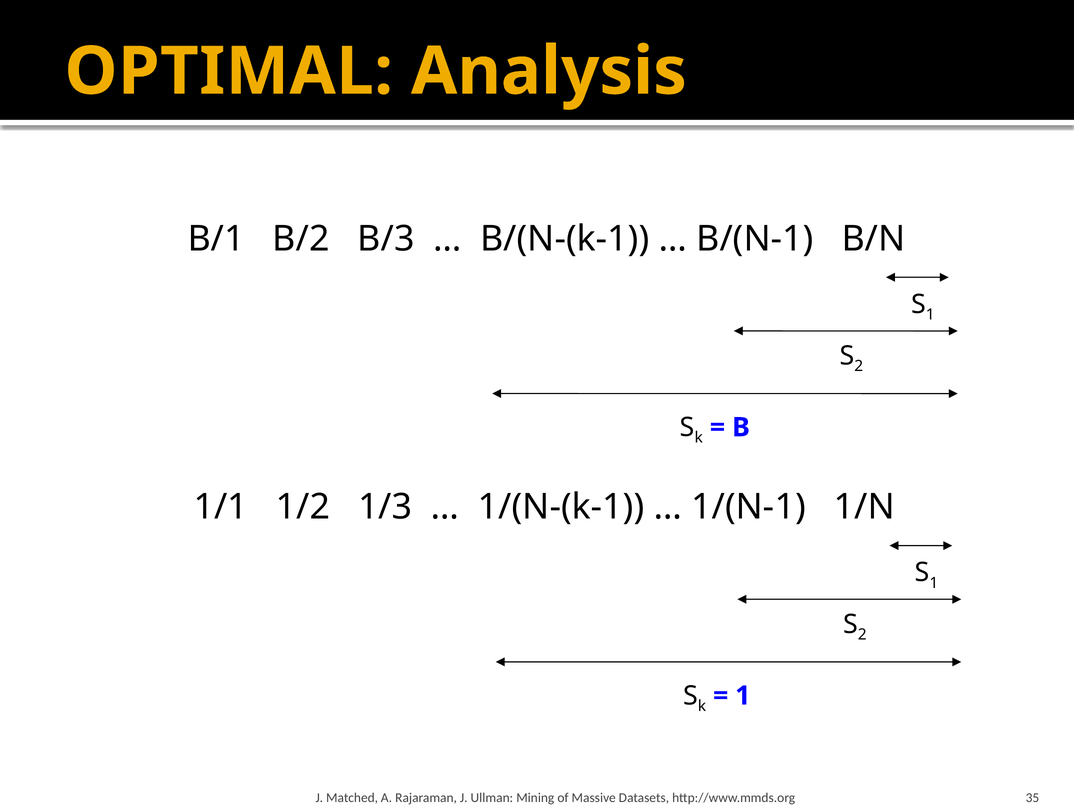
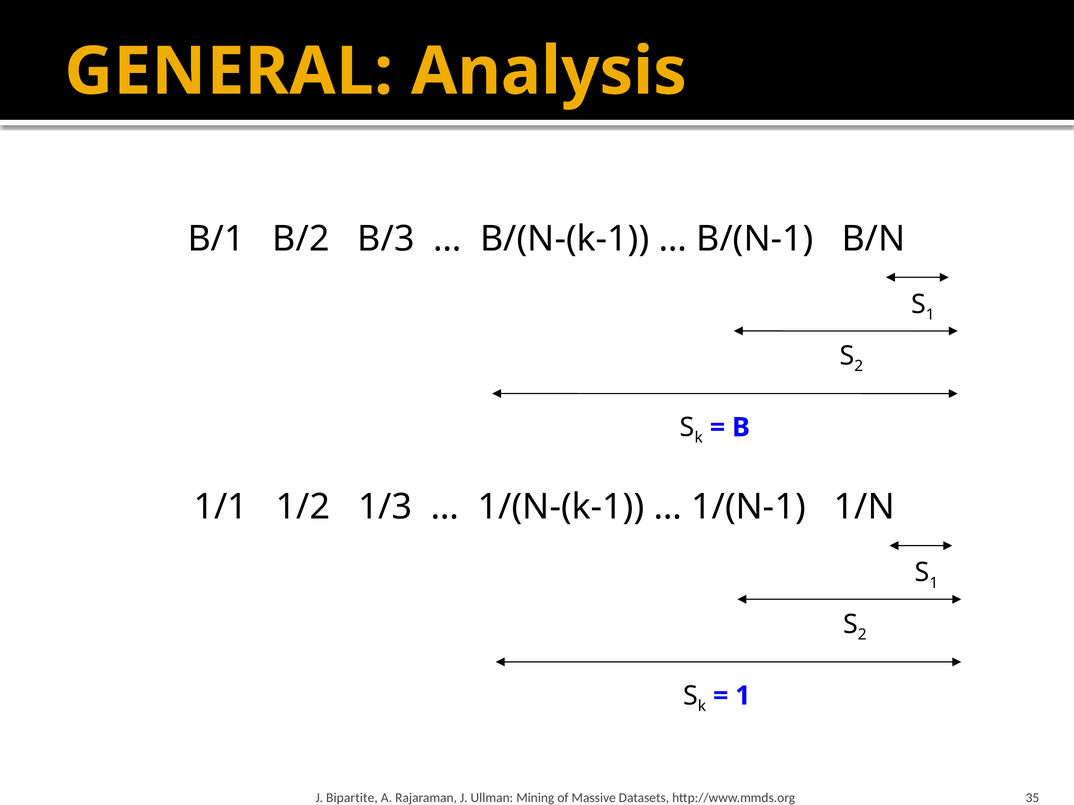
OPTIMAL: OPTIMAL -> GENERAL
Matched: Matched -> Bipartite
